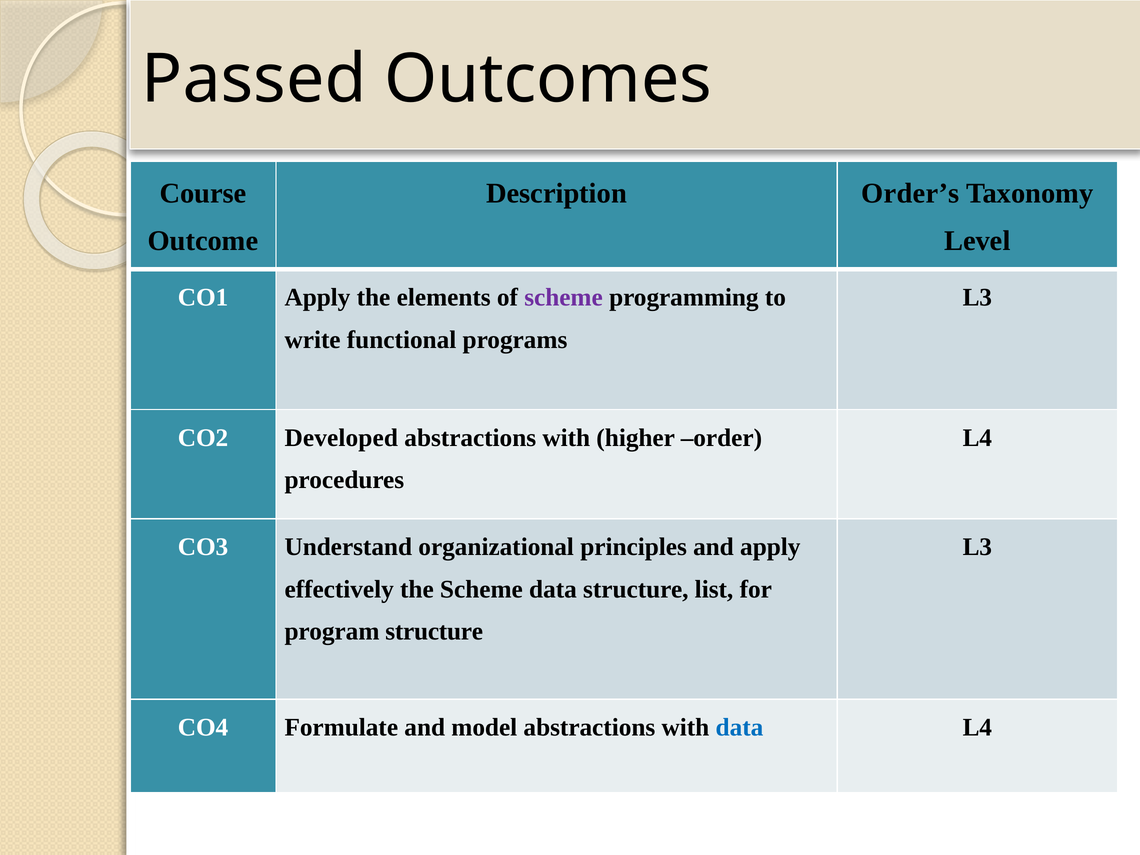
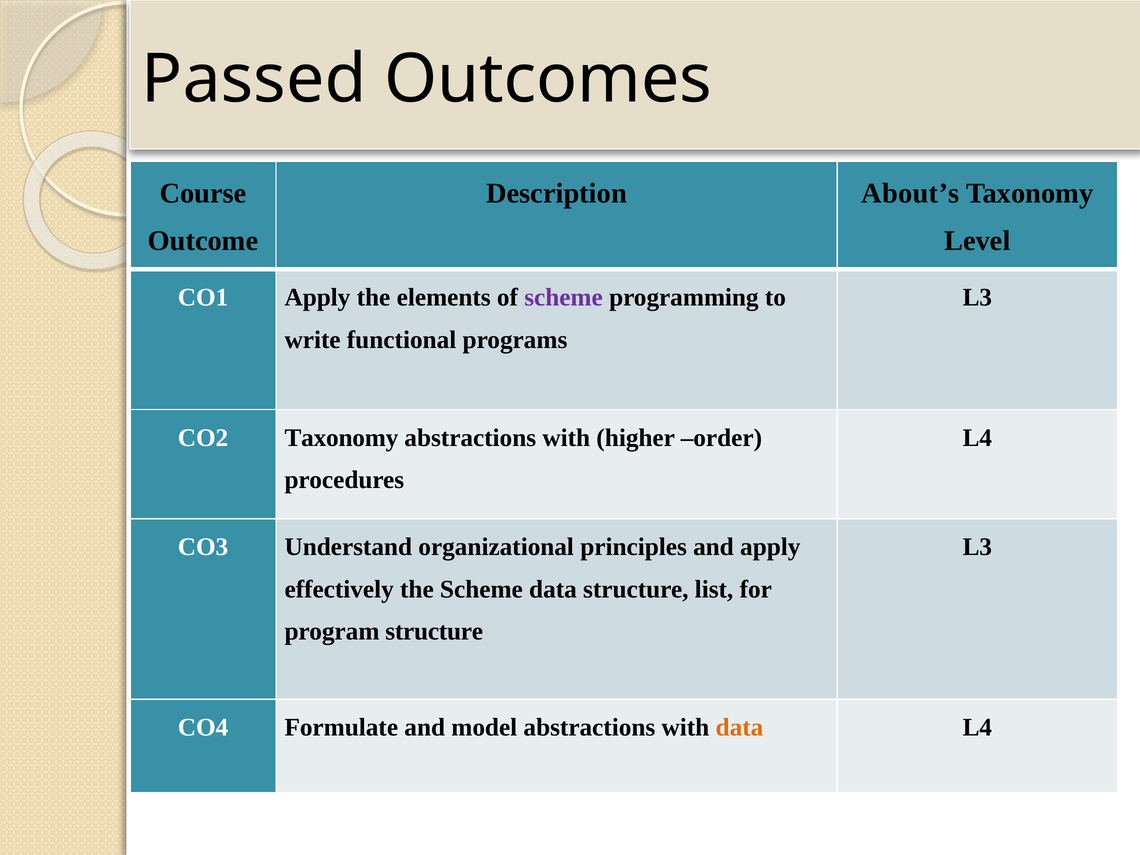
Order’s: Order’s -> About’s
CO2 Developed: Developed -> Taxonomy
data at (739, 727) colour: blue -> orange
